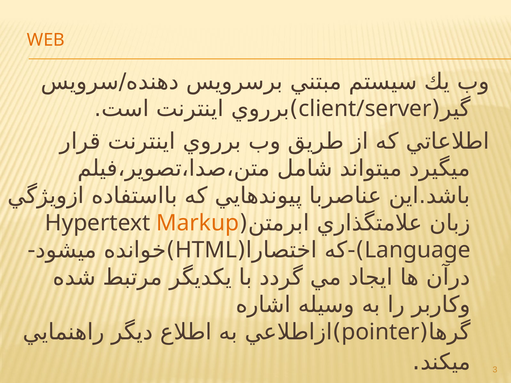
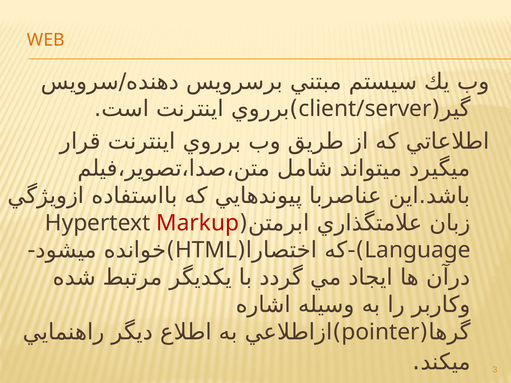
Markup colour: orange -> red
